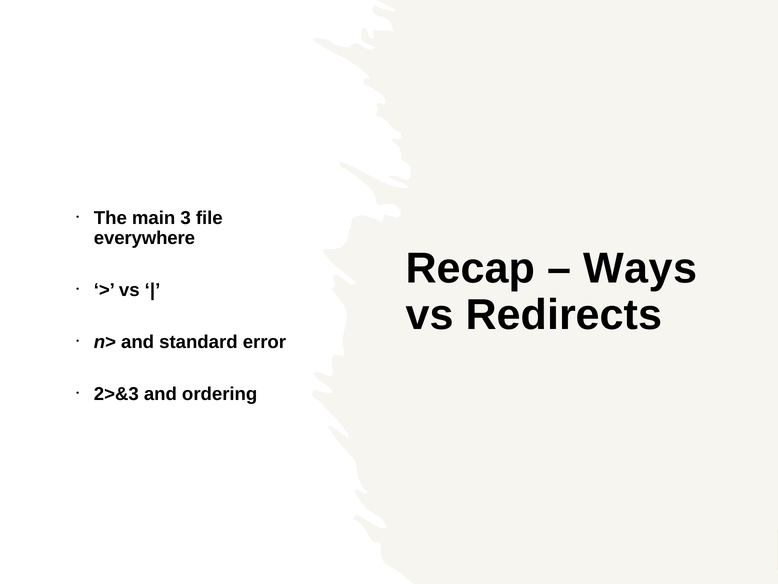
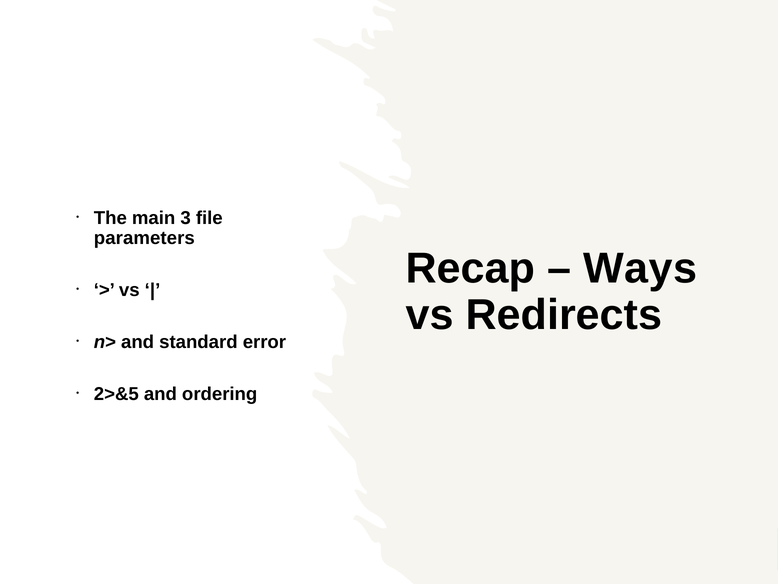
everywhere: everywhere -> parameters
2>&3: 2>&3 -> 2>&5
